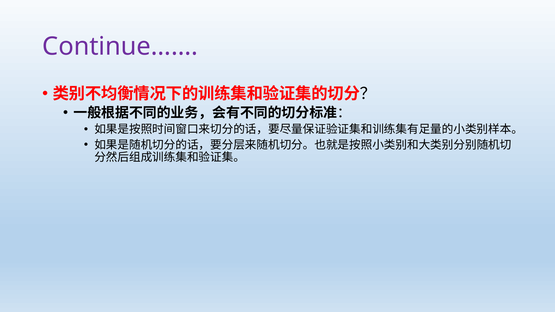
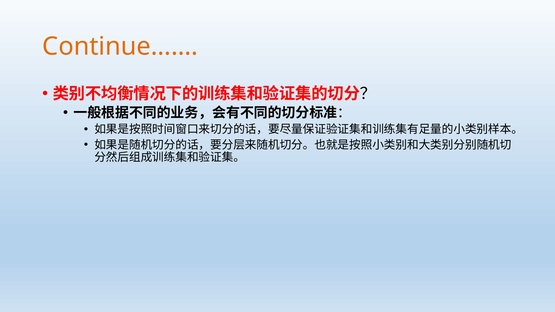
Continue…… colour: purple -> orange
